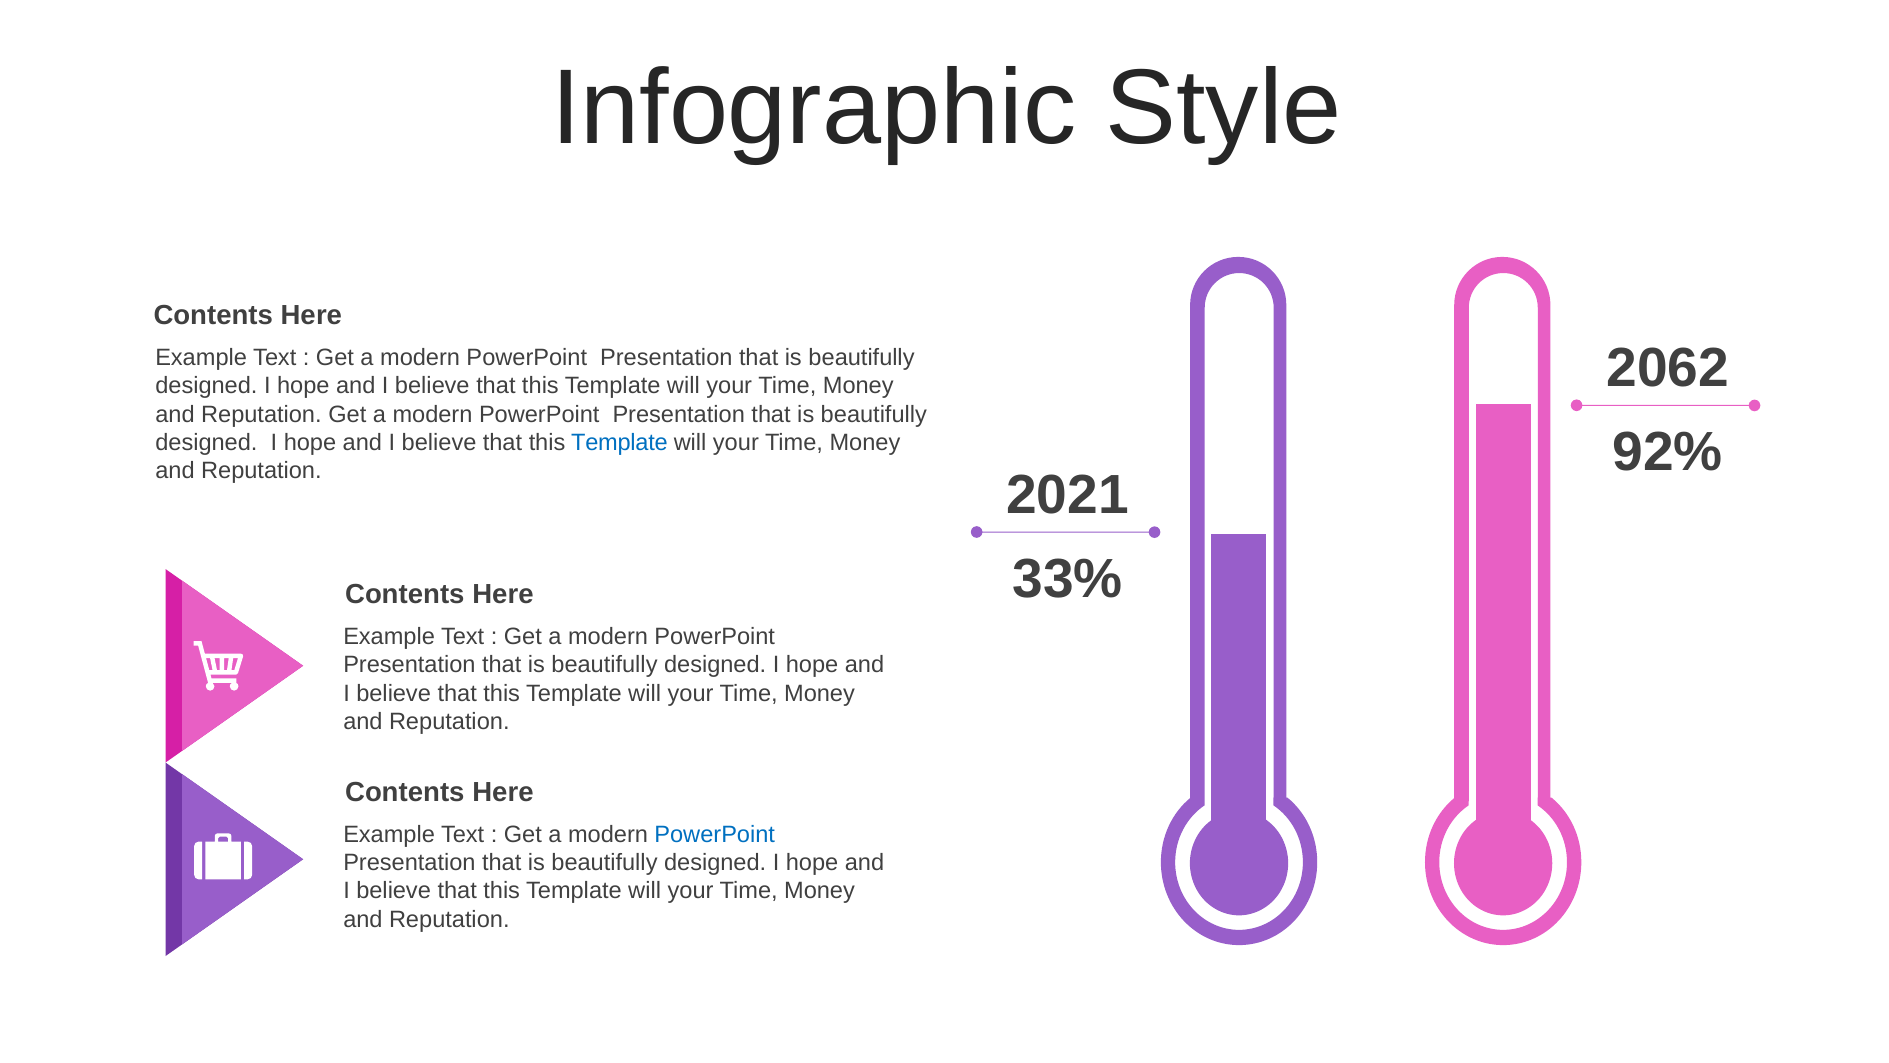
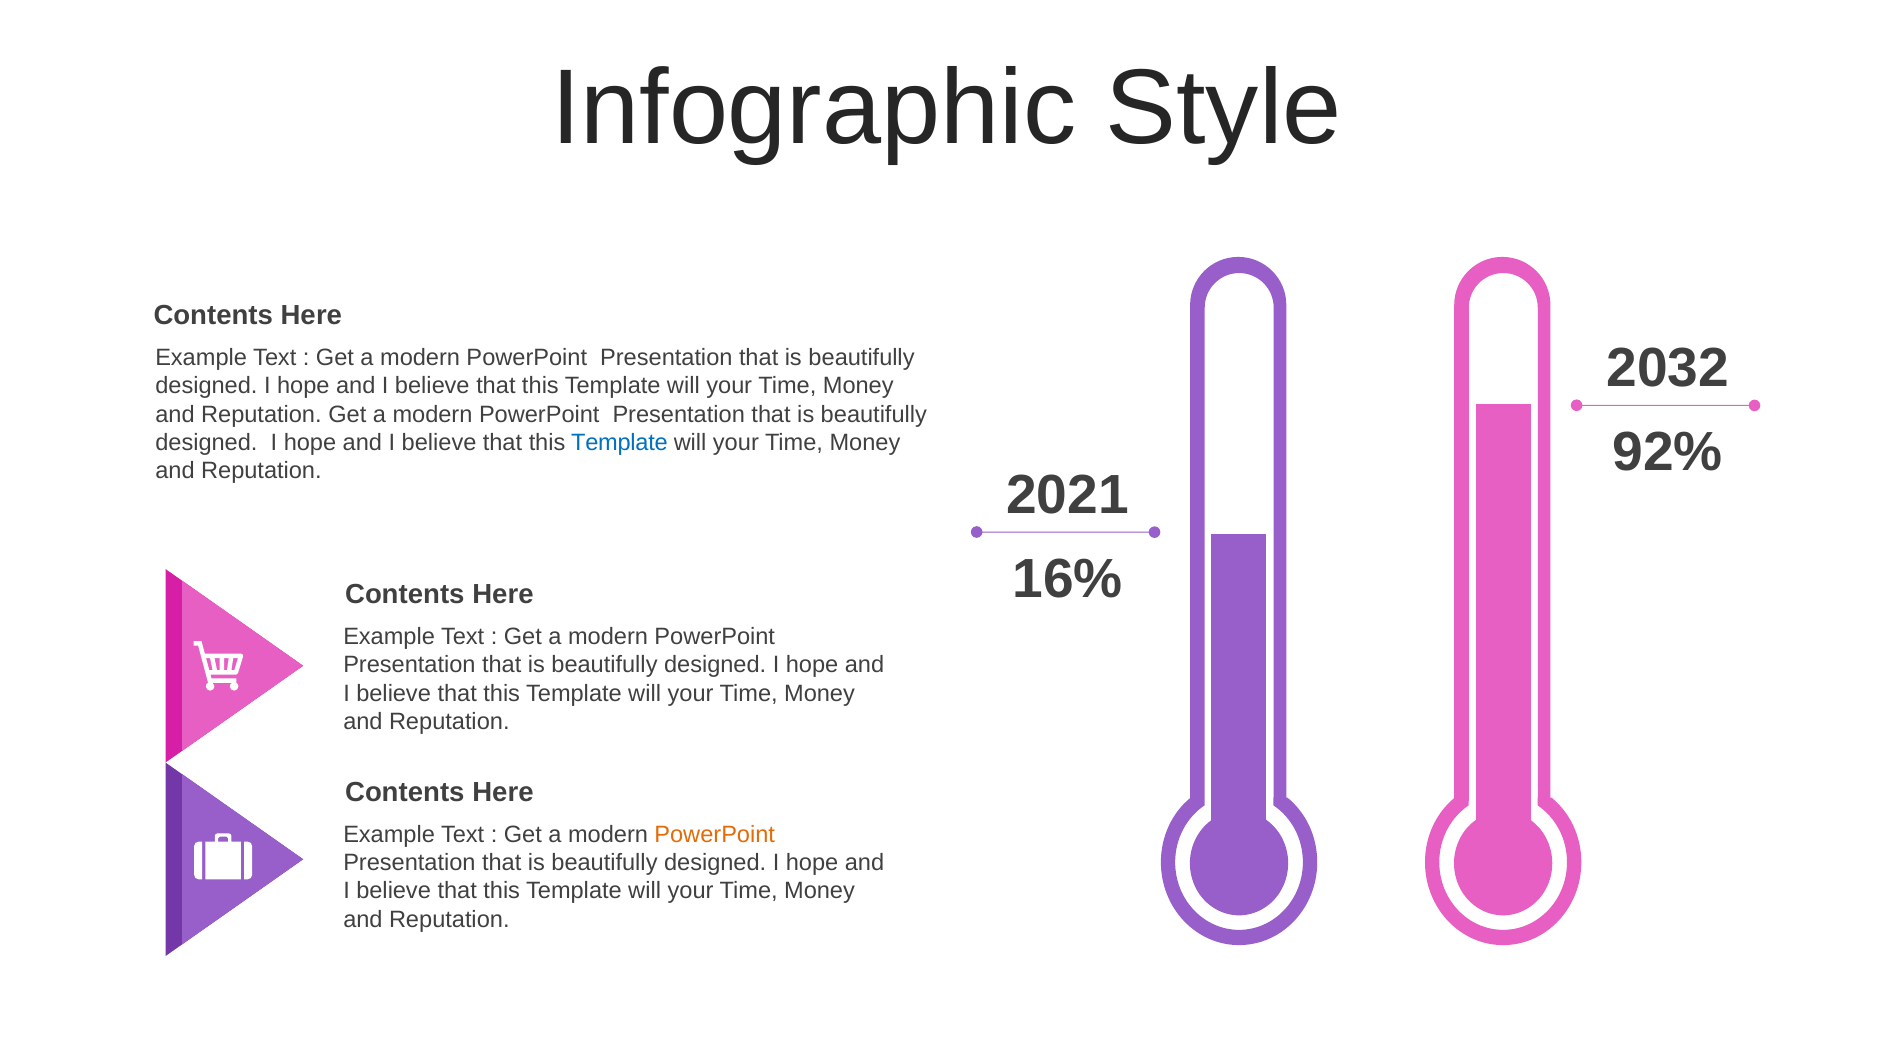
2062: 2062 -> 2032
33%: 33% -> 16%
PowerPoint at (715, 834) colour: blue -> orange
